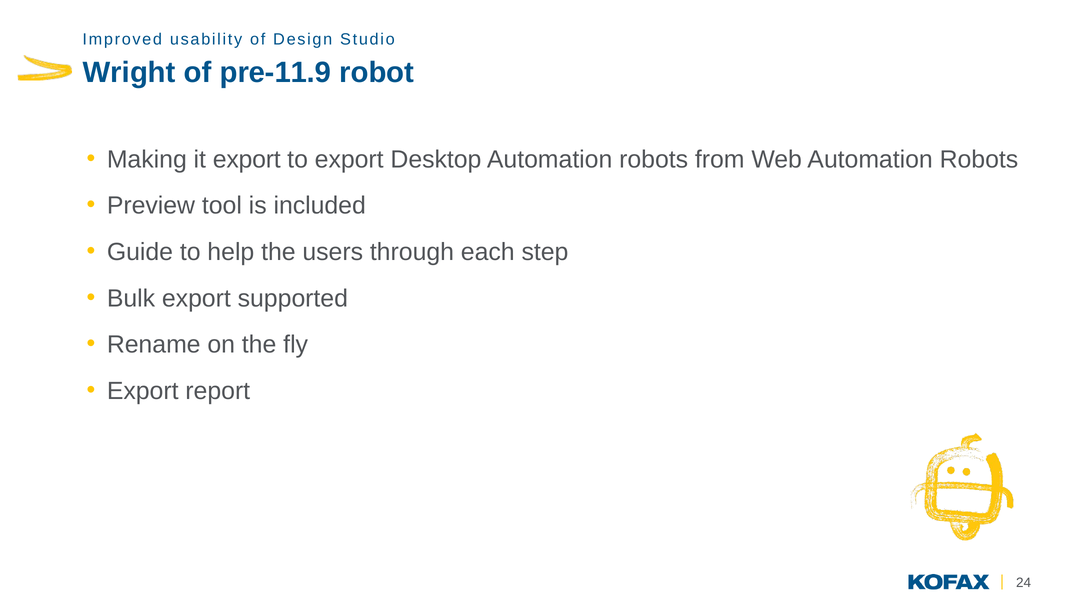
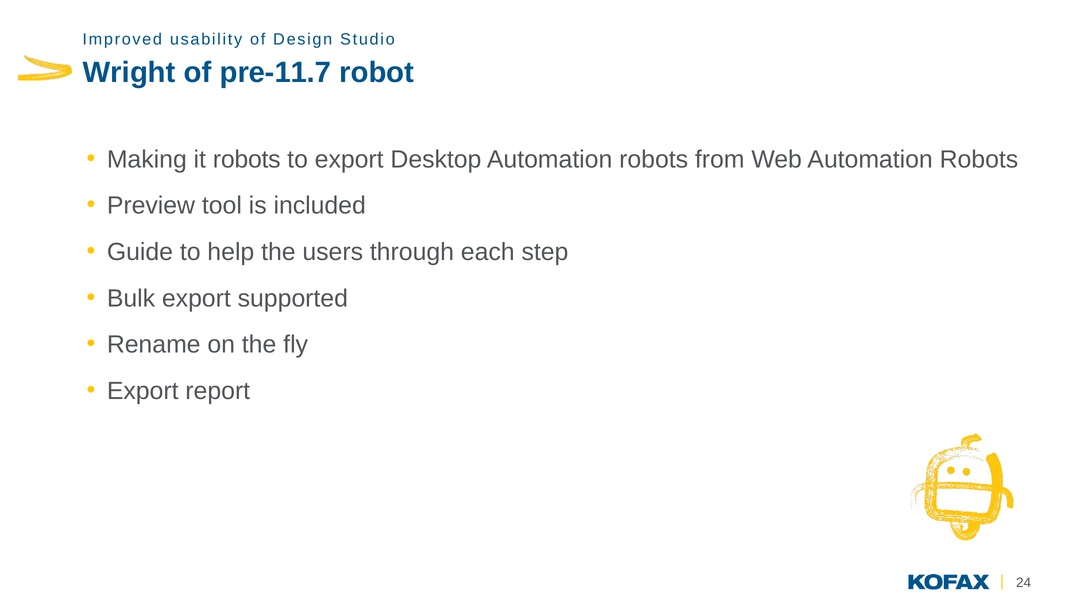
pre-11.9: pre-11.9 -> pre-11.7
it export: export -> robots
